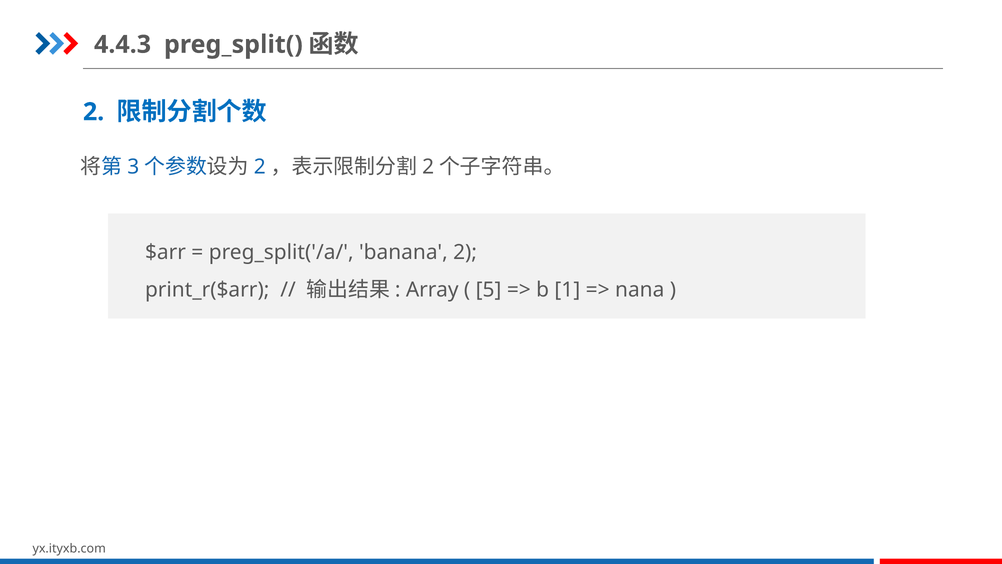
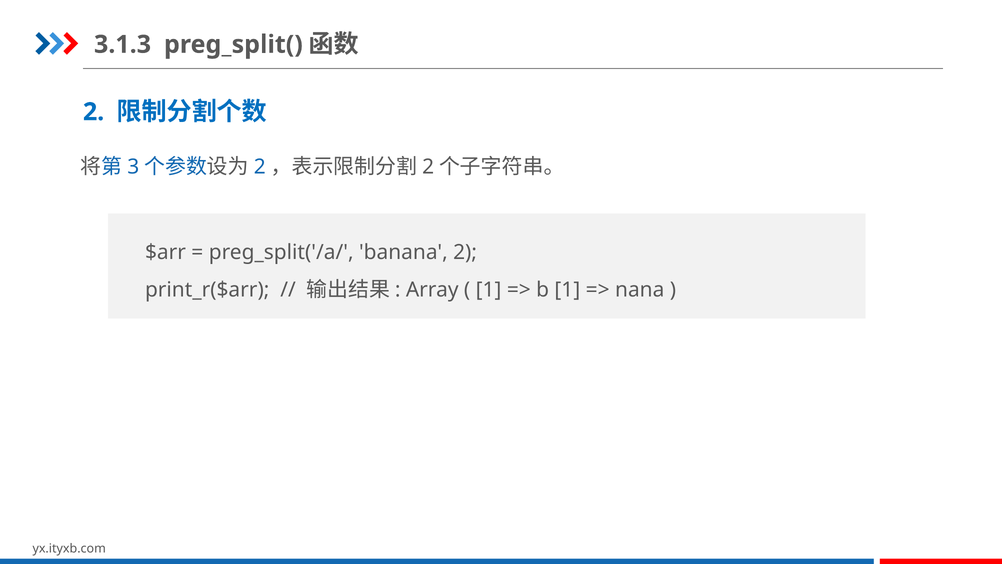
4.4.3: 4.4.3 -> 3.1.3
5 at (489, 290): 5 -> 1
